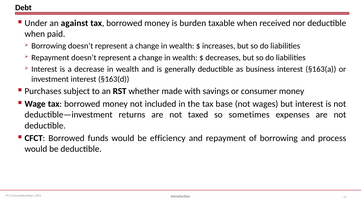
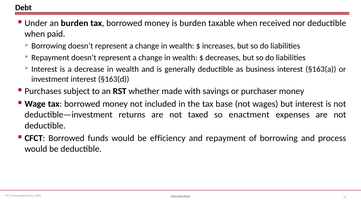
an against: against -> burden
consumer: consumer -> purchaser
sometimes: sometimes -> enactment
